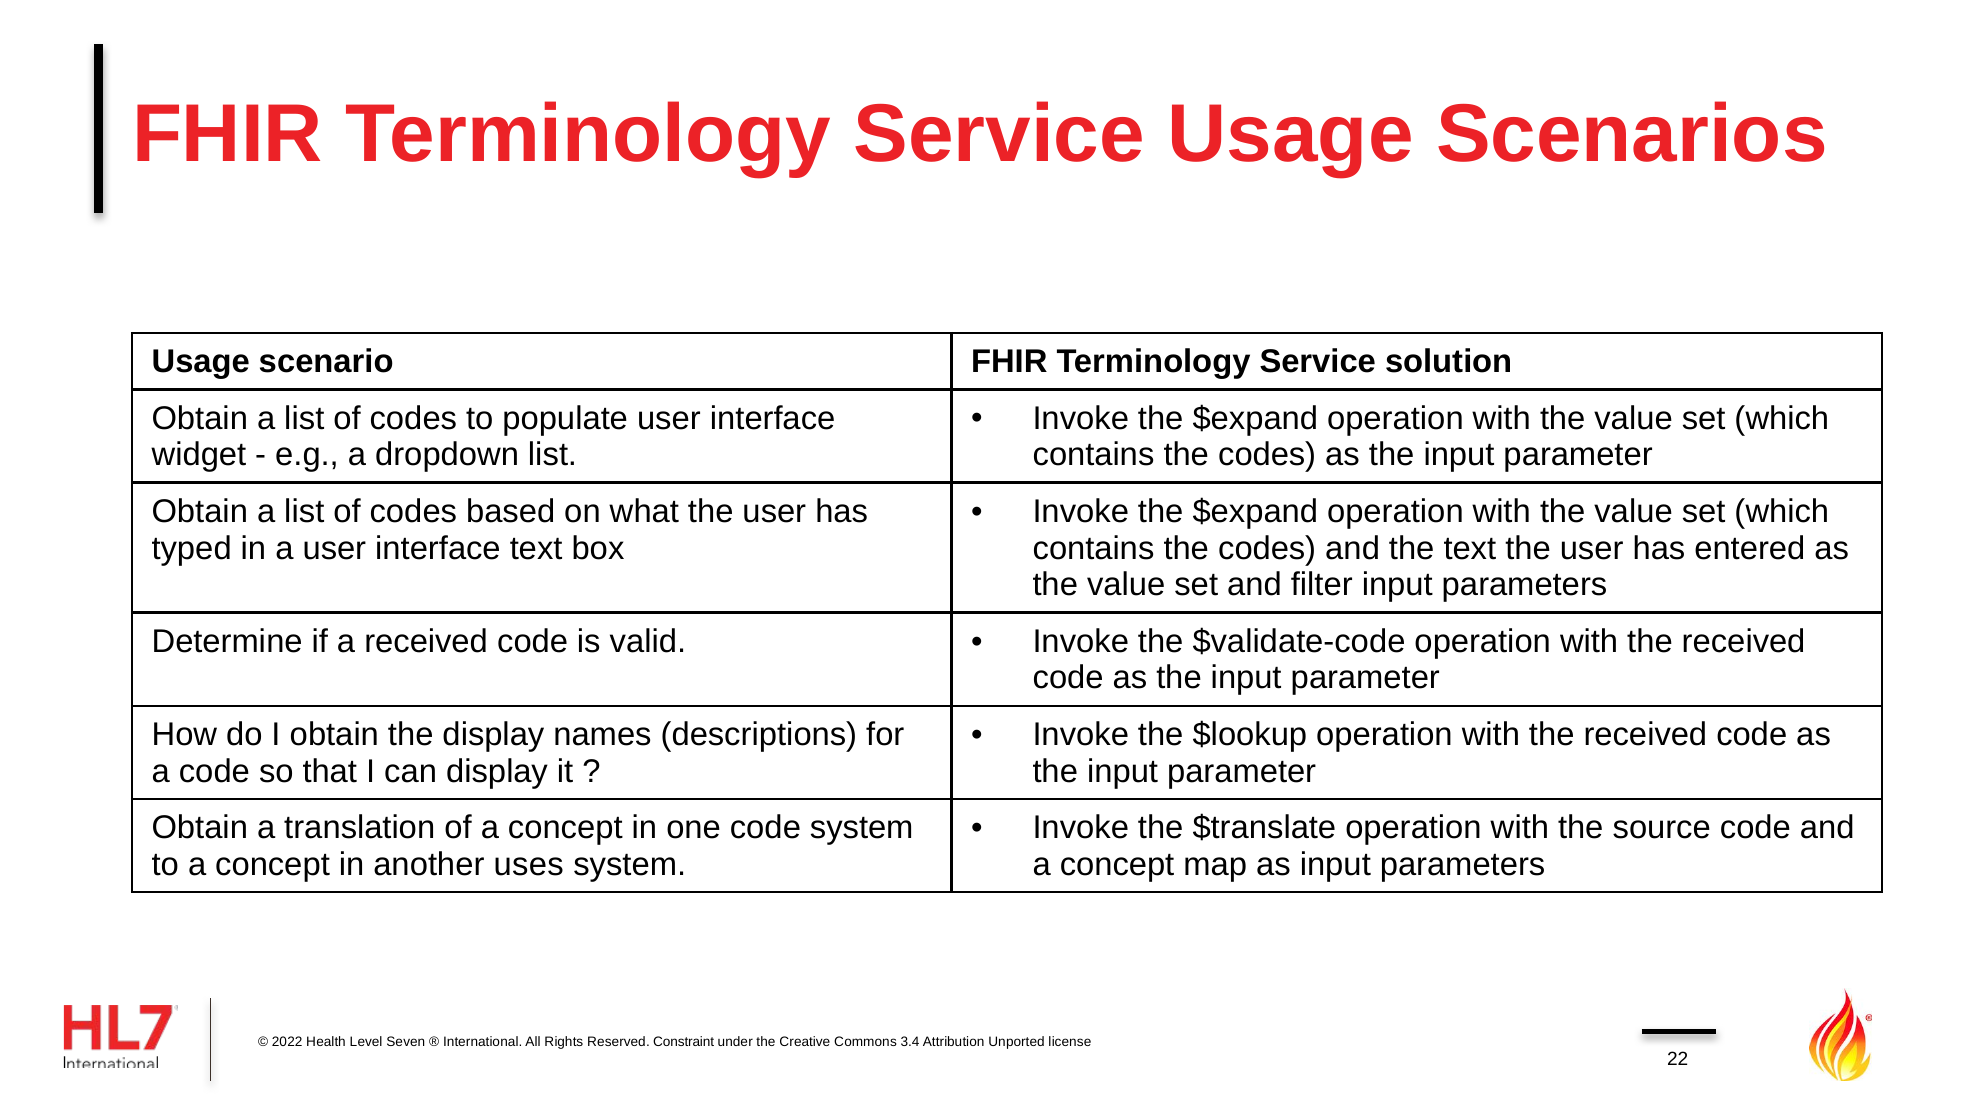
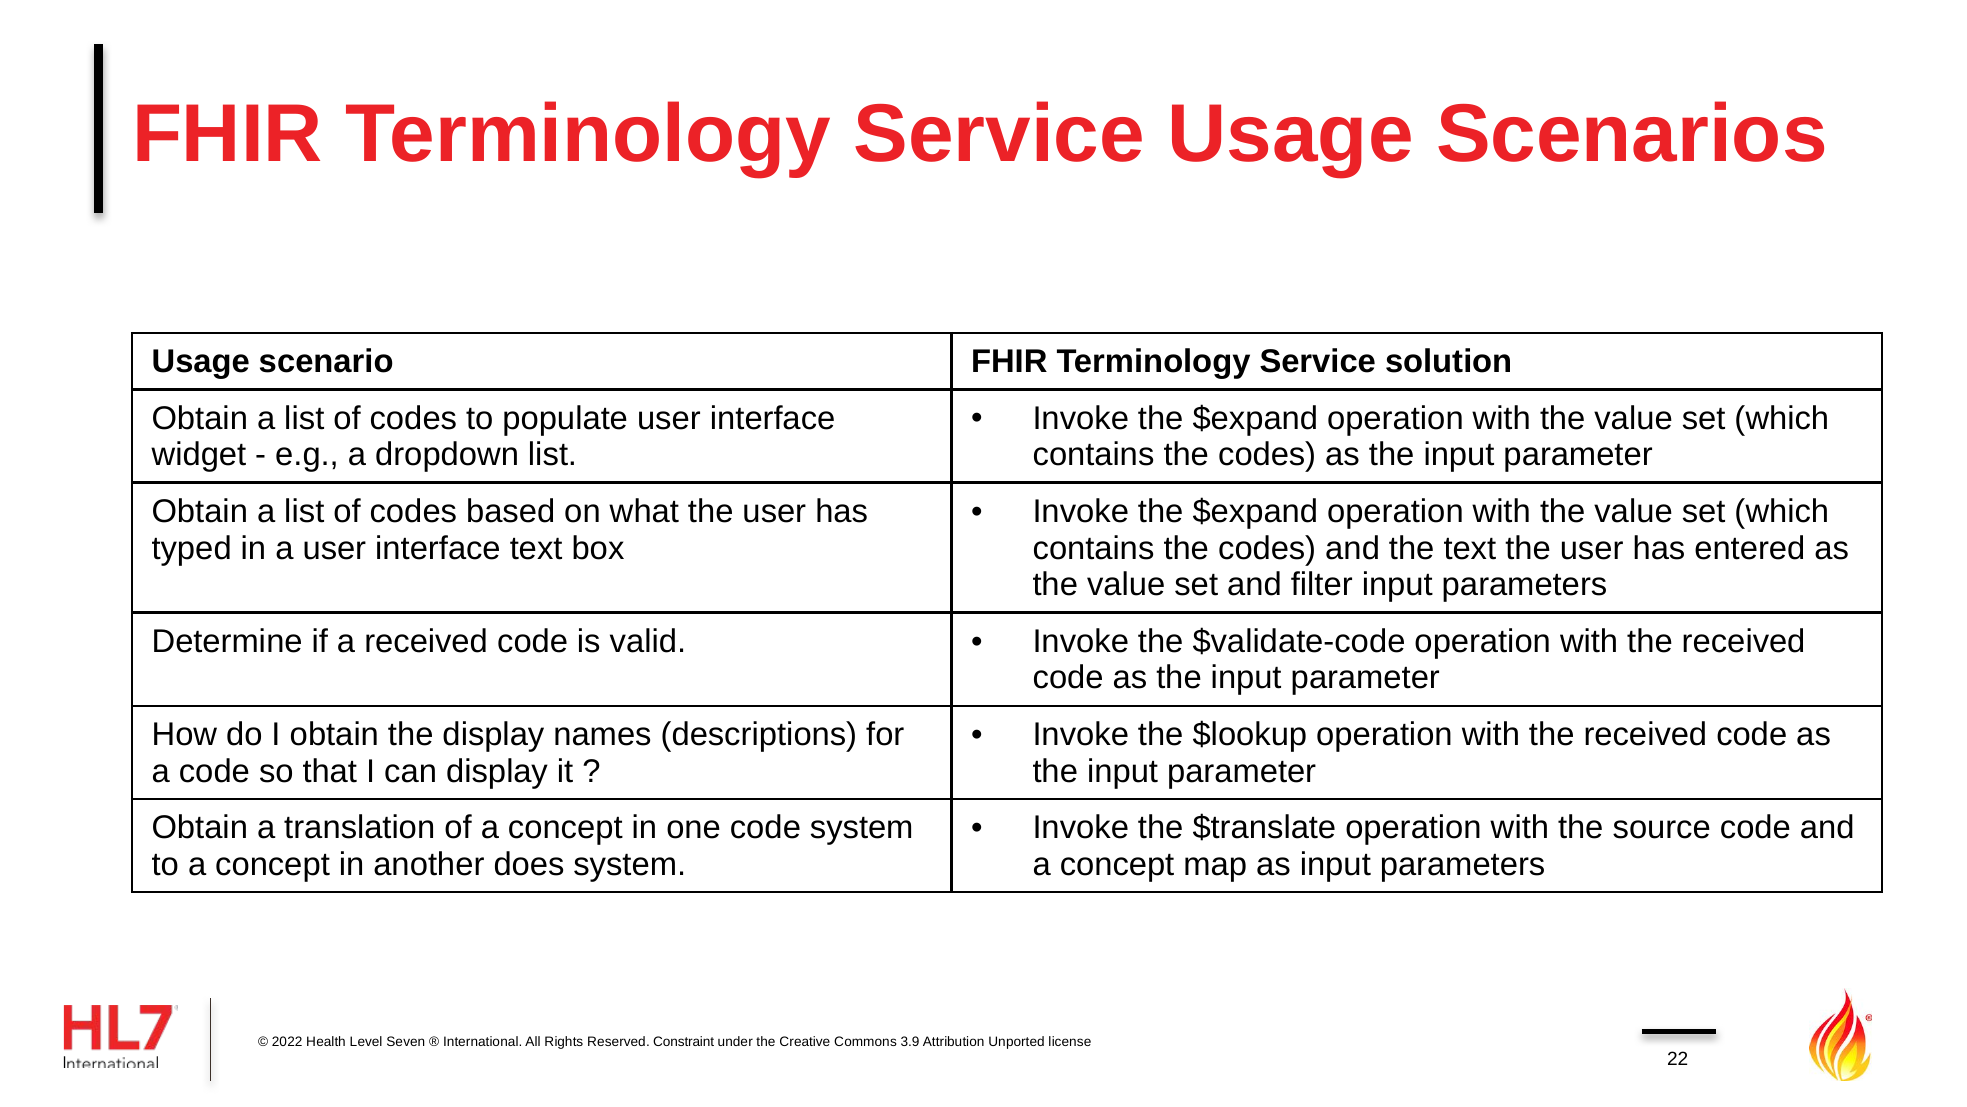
uses: uses -> does
3.4: 3.4 -> 3.9
